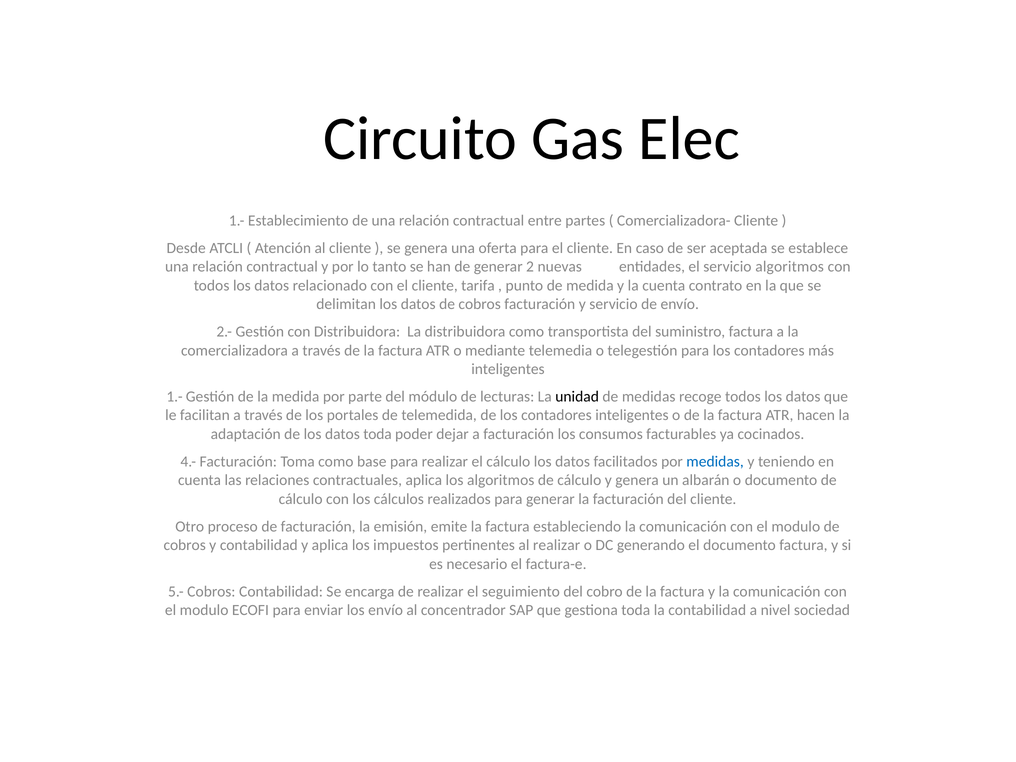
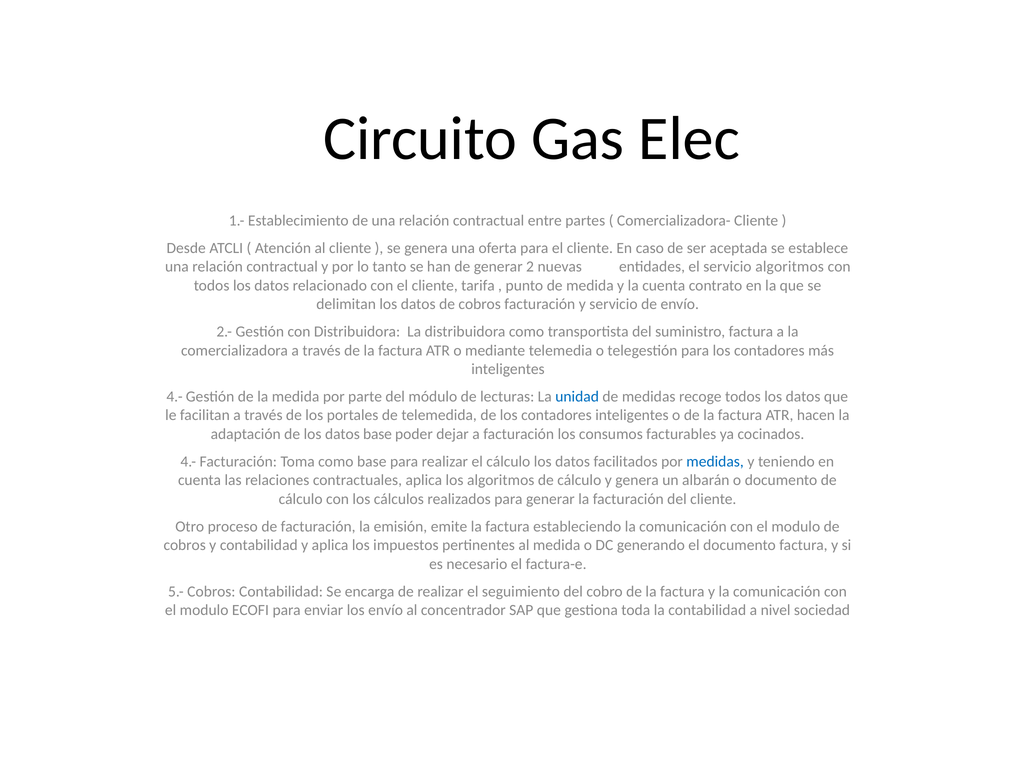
1.- at (175, 397): 1.- -> 4.-
unidad colour: black -> blue
datos toda: toda -> base
al realizar: realizar -> medida
